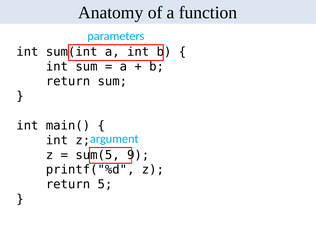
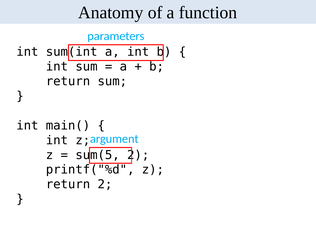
sum(5 9: 9 -> 2
return 5: 5 -> 2
